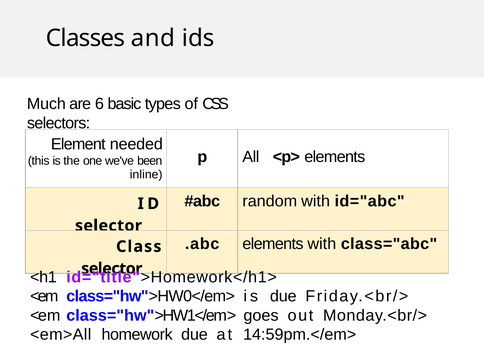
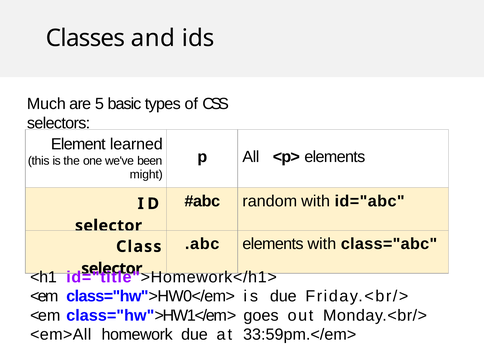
6: 6 -> 5
needed: needed -> learned
inline: inline -> might
14:59pm.</em>: 14:59pm.</em> -> 33:59pm.</em>
